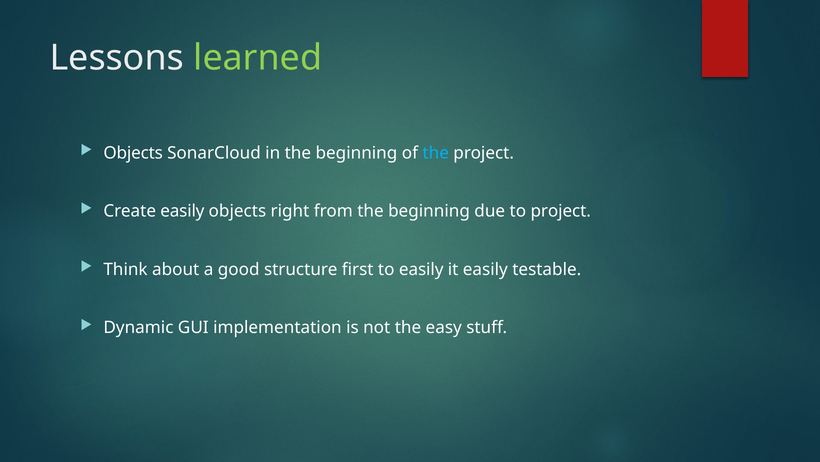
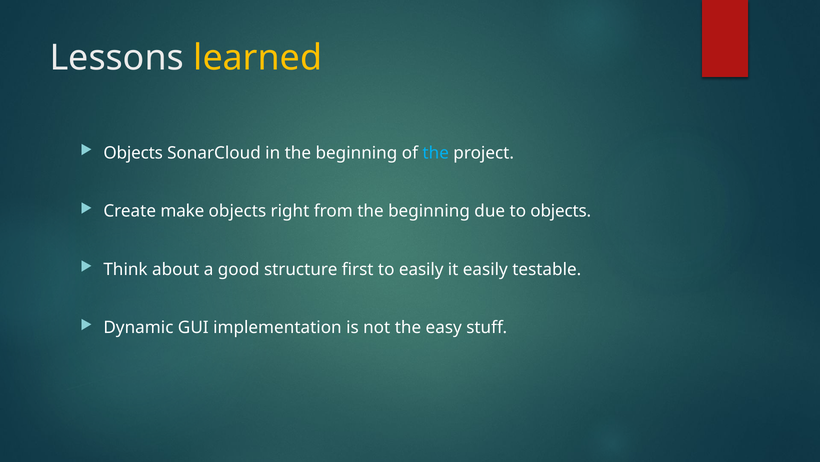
learned colour: light green -> yellow
Create easily: easily -> make
to project: project -> objects
